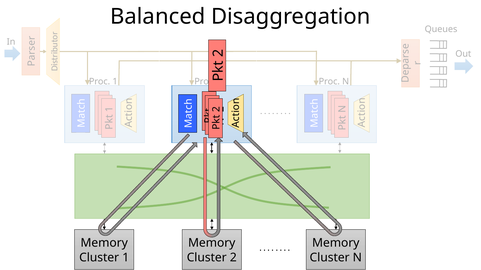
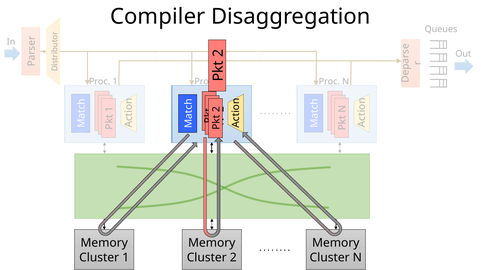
Balanced: Balanced -> Compiler
